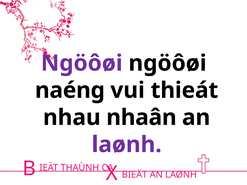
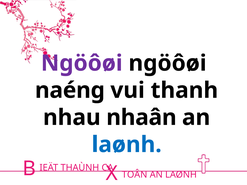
thieát: thieát -> thanh
laønh at (127, 145) colour: purple -> blue
BIEÄT: BIEÄT -> TOÂN
